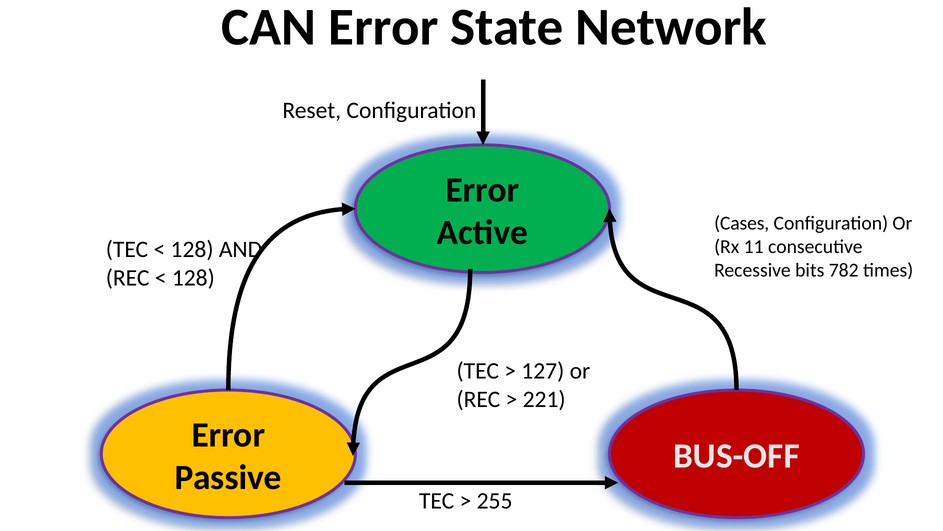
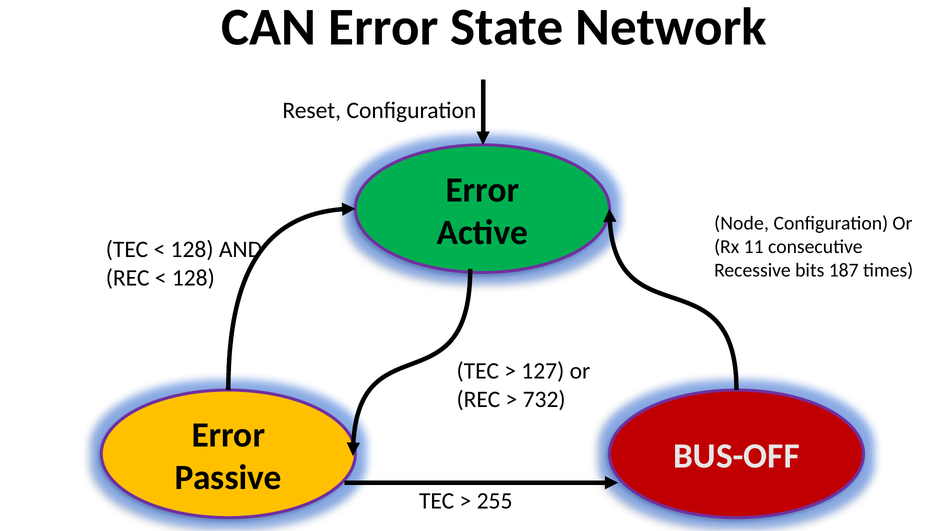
Cases: Cases -> Node
782: 782 -> 187
221: 221 -> 732
